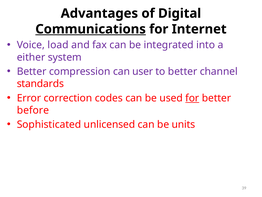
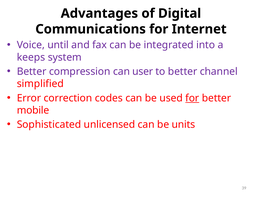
Communications underline: present -> none
load: load -> until
either: either -> keeps
standards: standards -> simplified
before: before -> mobile
